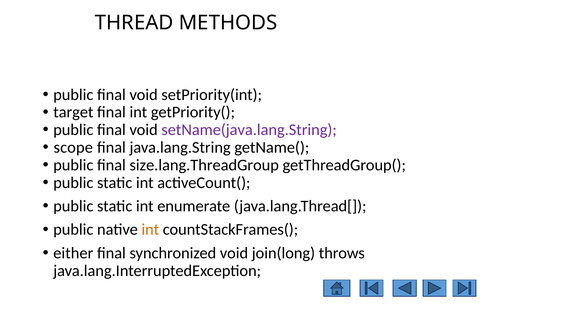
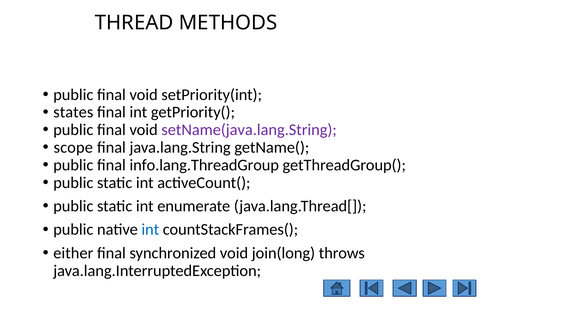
target: target -> states
size.lang.ThreadGroup: size.lang.ThreadGroup -> info.lang.ThreadGroup
int at (150, 230) colour: orange -> blue
